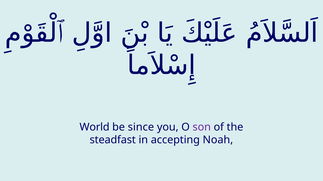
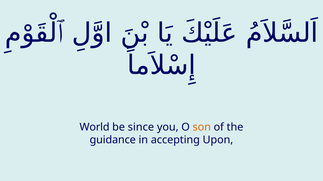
son colour: purple -> orange
steadfast: steadfast -> guidance
Noah: Noah -> Upon
